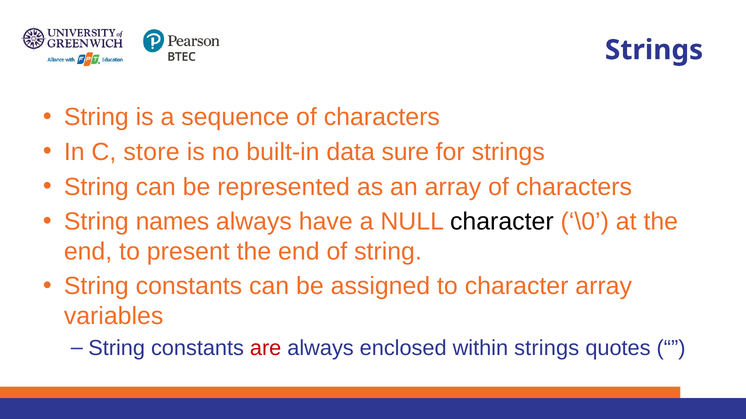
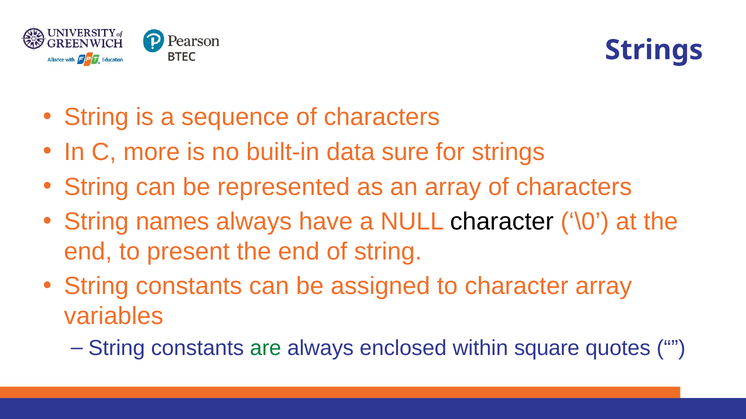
store: store -> more
are colour: red -> green
within strings: strings -> square
